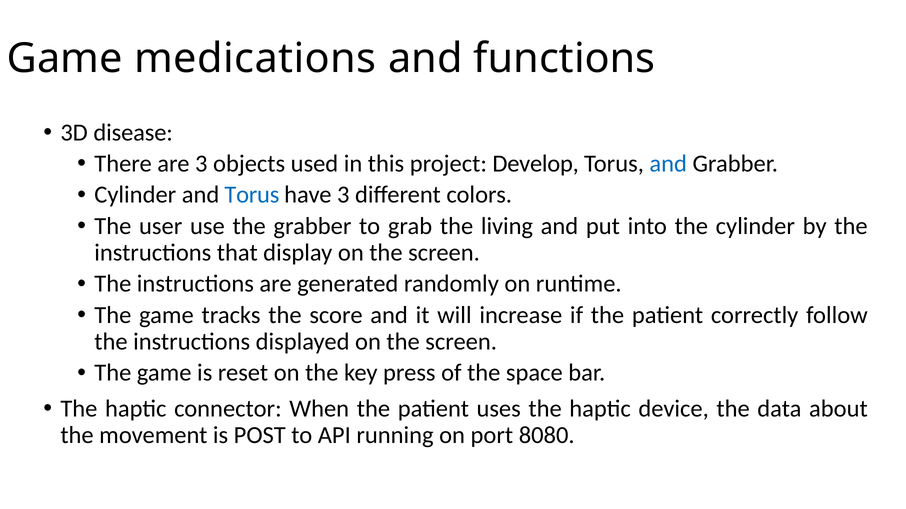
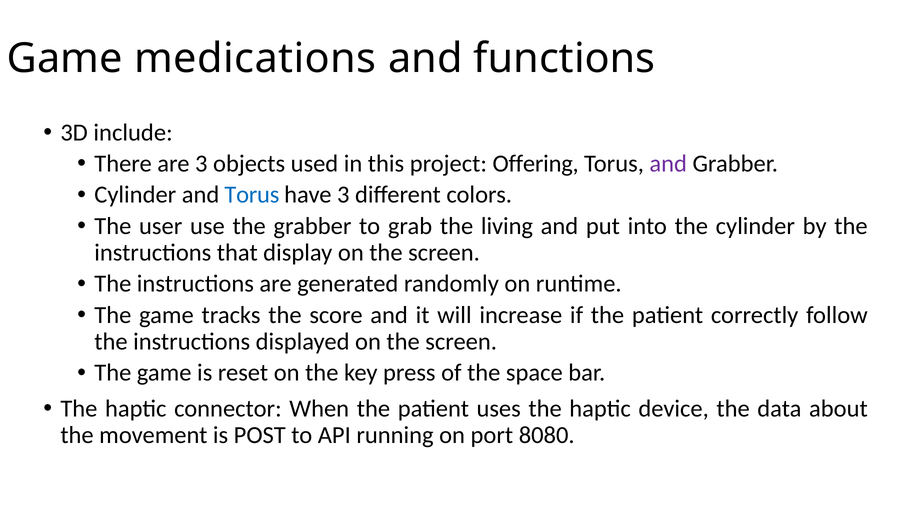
disease: disease -> include
Develop: Develop -> Offering
and at (668, 164) colour: blue -> purple
